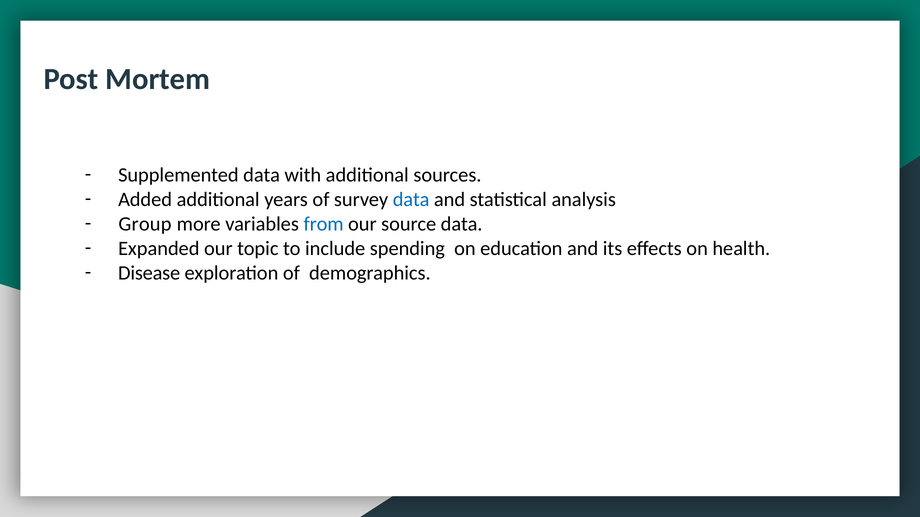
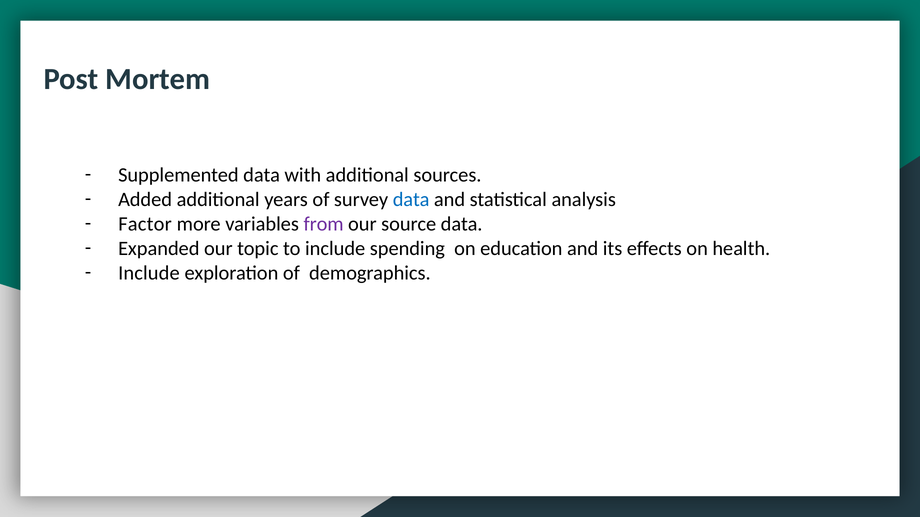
Group: Group -> Factor
from colour: blue -> purple
Disease at (149, 273): Disease -> Include
